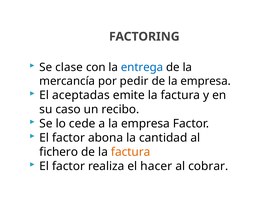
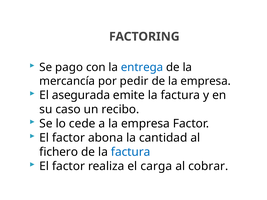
clase: clase -> pago
aceptadas: aceptadas -> asegurada
factura at (131, 152) colour: orange -> blue
hacer: hacer -> carga
